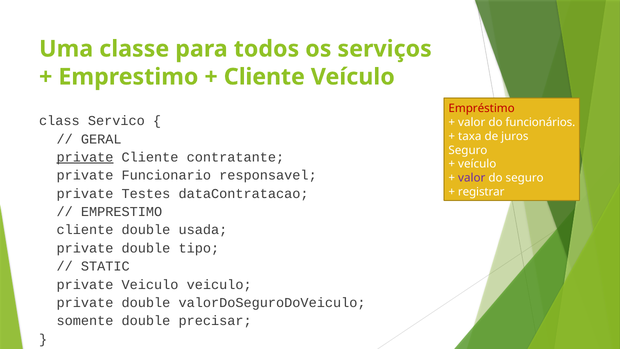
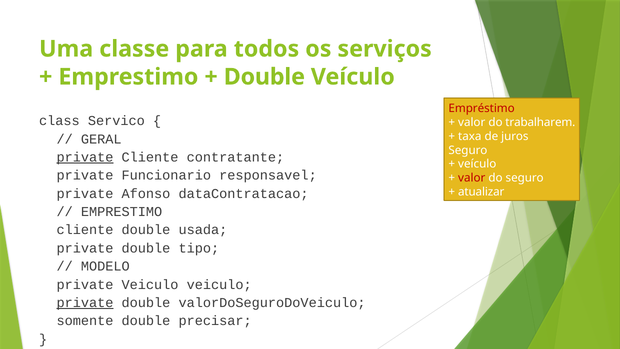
Cliente at (264, 77): Cliente -> Double
funcionários: funcionários -> trabalharem
valor at (472, 178) colour: purple -> red
Testes: Testes -> Afonso
registrar: registrar -> atualizar
STATIC: STATIC -> MODELO
private at (85, 303) underline: none -> present
